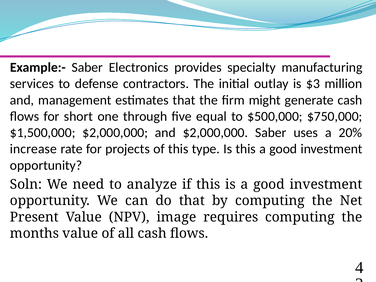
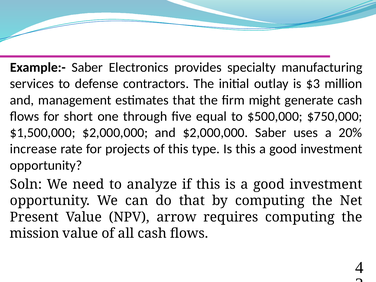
image: image -> arrow
months: months -> mission
